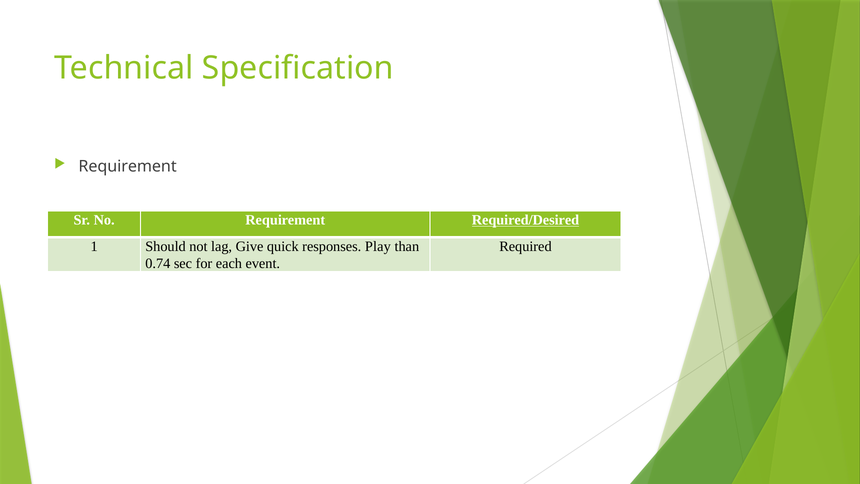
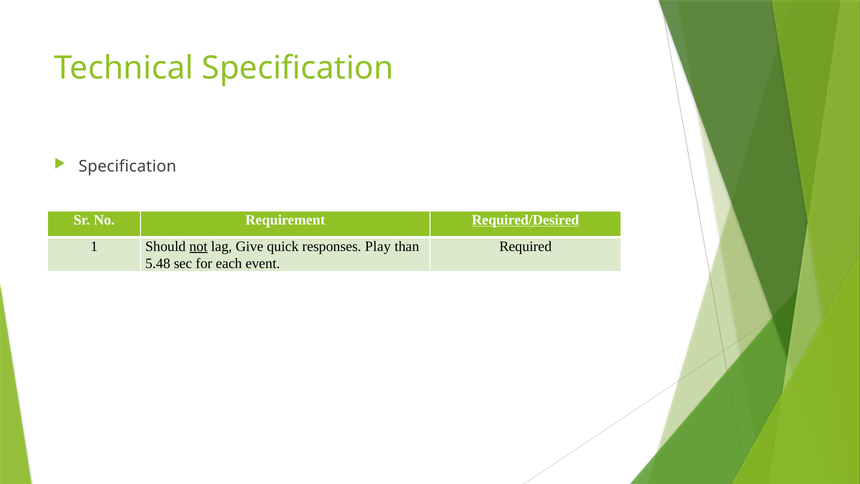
Requirement at (128, 166): Requirement -> Specification
not underline: none -> present
0.74: 0.74 -> 5.48
